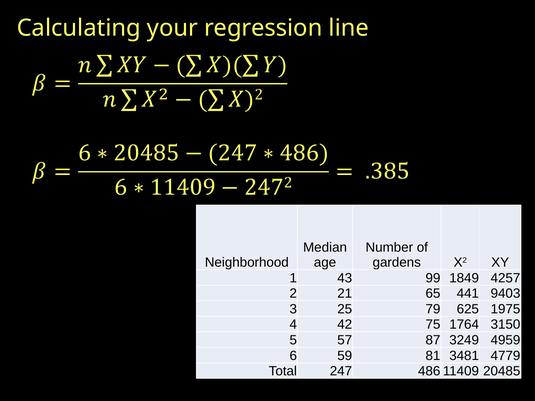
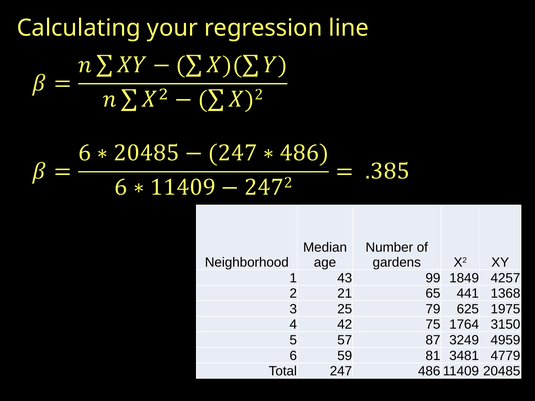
9403: 9403 -> 1368
